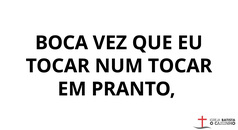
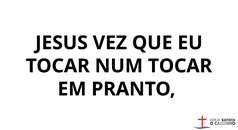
BOCA: BOCA -> JESUS
